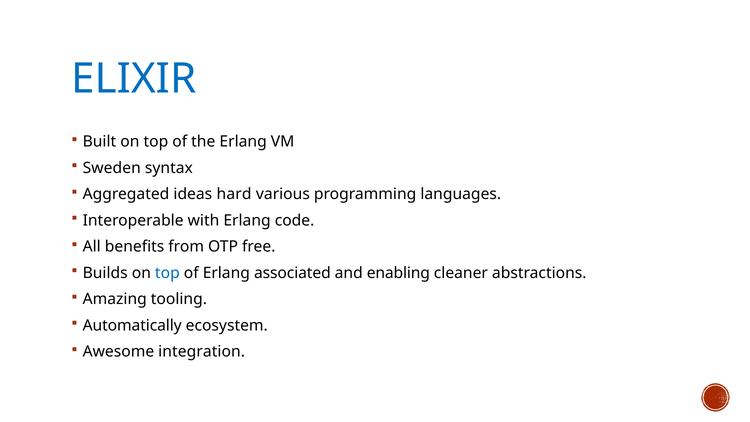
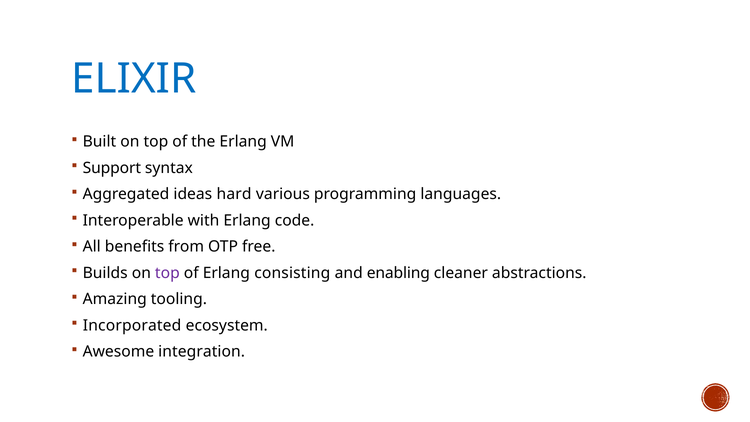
Sweden: Sweden -> Support
top at (167, 273) colour: blue -> purple
associated: associated -> consisting
Automatically: Automatically -> Incorporated
